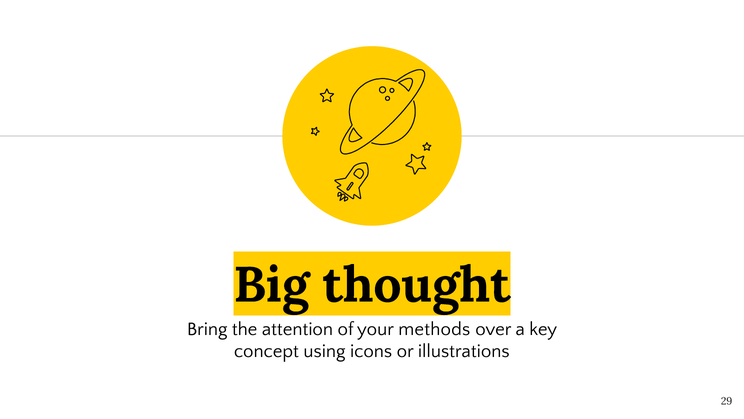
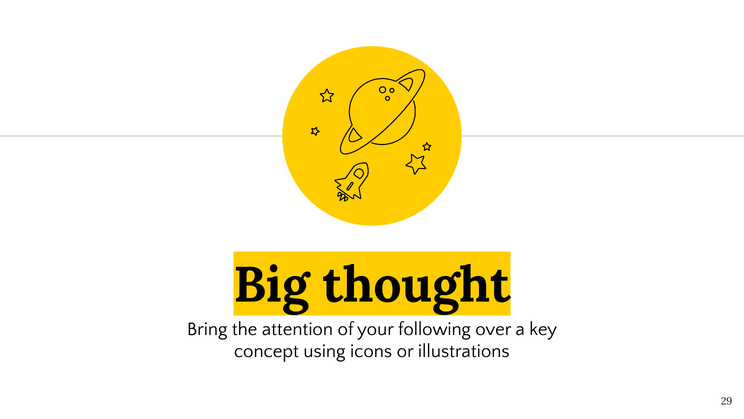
methods: methods -> following
